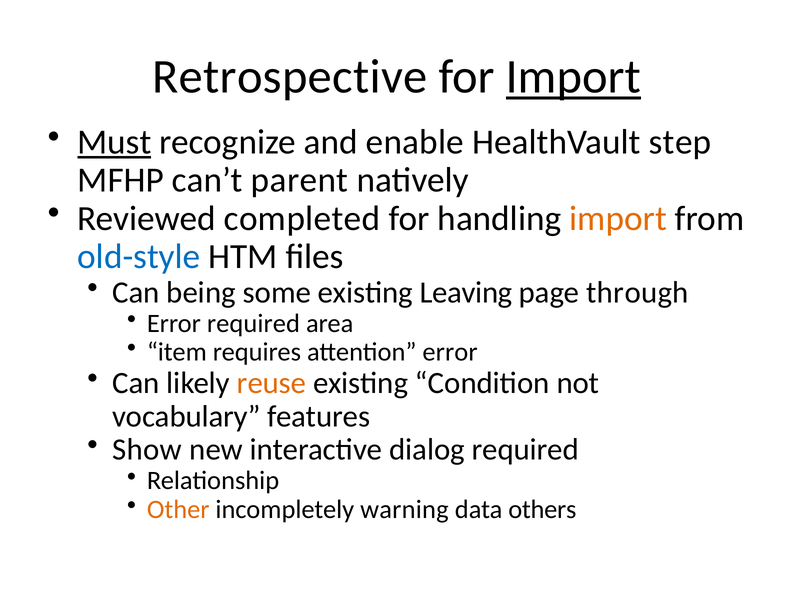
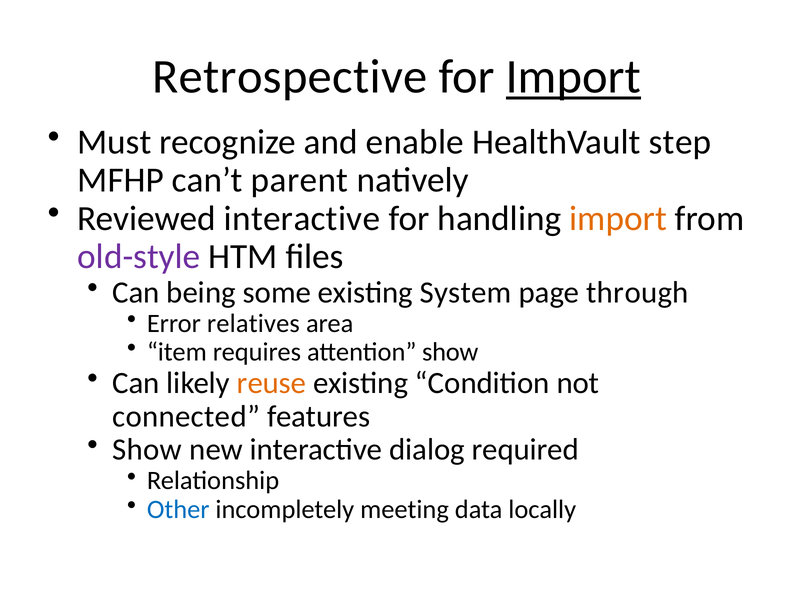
Must underline: present -> none
Reviewed completed: completed -> interactive
old-style colour: blue -> purple
Leaving: Leaving -> System
Error required: required -> relatives
attention error: error -> show
vocabulary: vocabulary -> connected
Other colour: orange -> blue
warning: warning -> meeting
others: others -> locally
